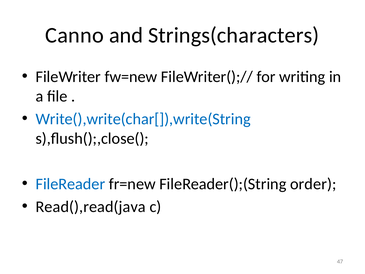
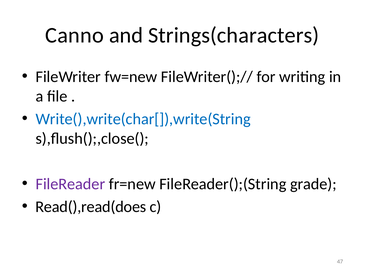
FileReader colour: blue -> purple
order: order -> grade
Read(),read(java: Read(),read(java -> Read(),read(does
